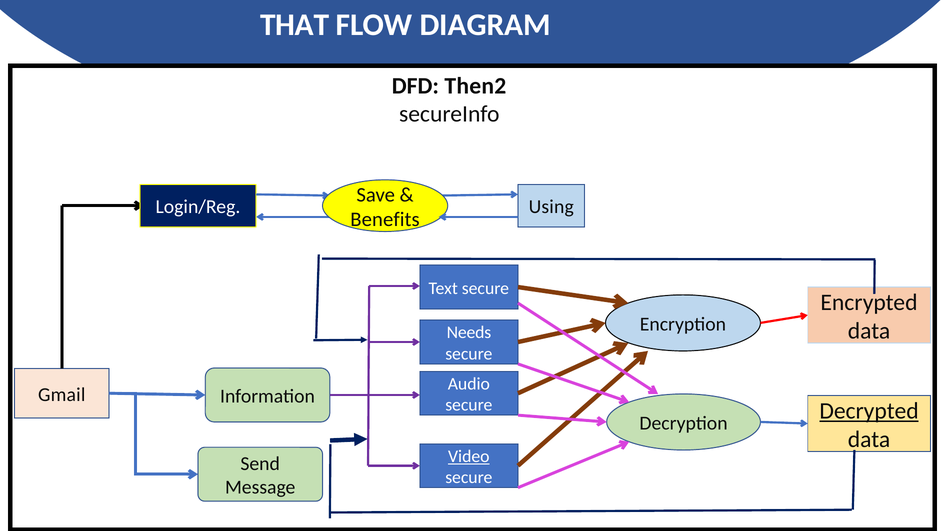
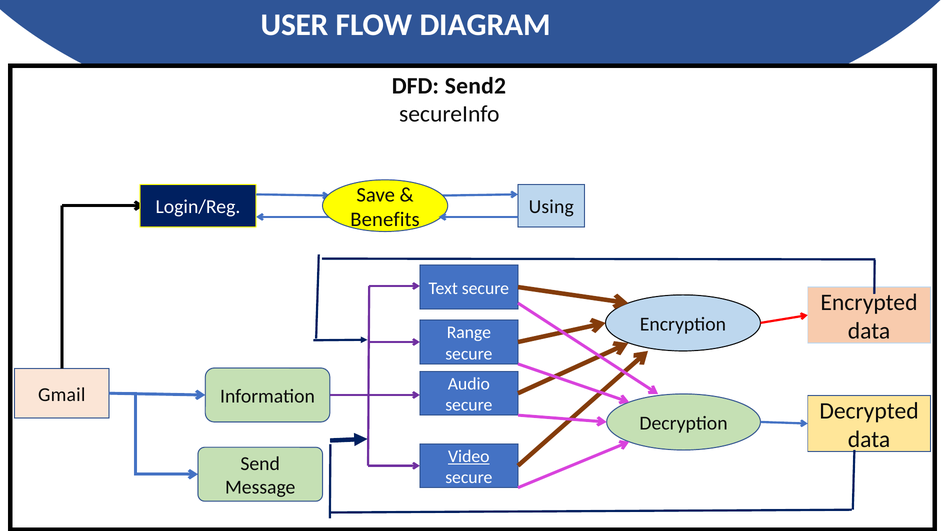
THAT: THAT -> USER
Then2: Then2 -> Send2
Needs: Needs -> Range
Decrypted underline: present -> none
